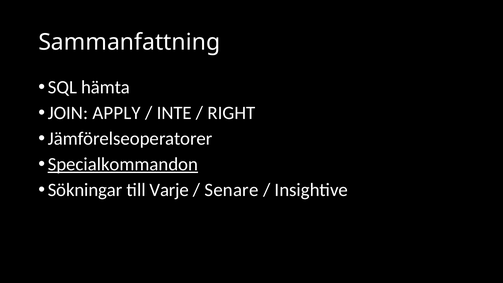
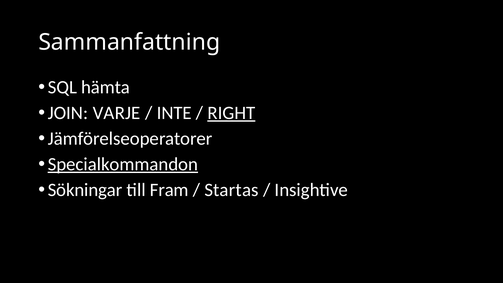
APPLY: APPLY -> VARJE
RIGHT underline: none -> present
Varje: Varje -> Fram
Senare: Senare -> Startas
